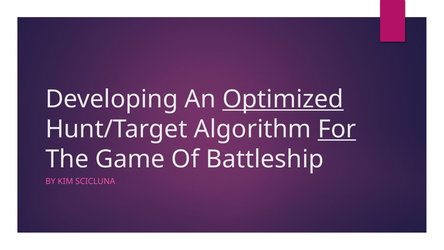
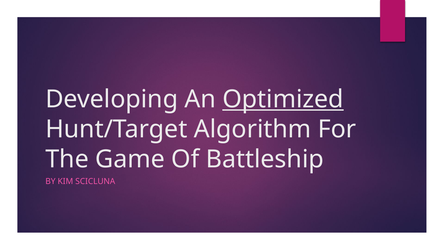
For underline: present -> none
